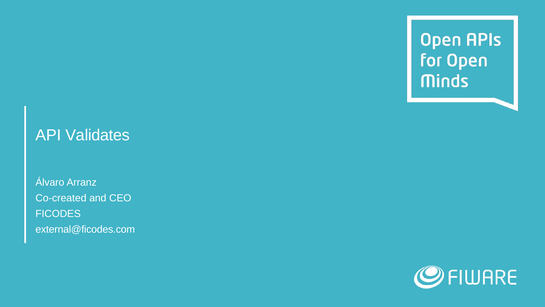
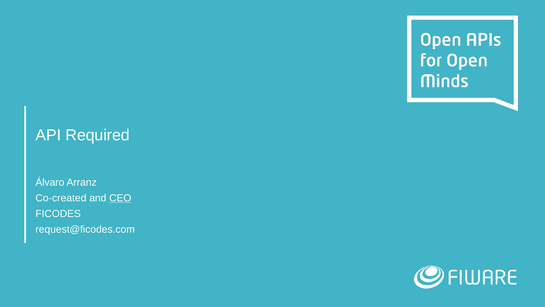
Validates: Validates -> Required
CEO underline: none -> present
external@ficodes.com: external@ficodes.com -> request@ficodes.com
